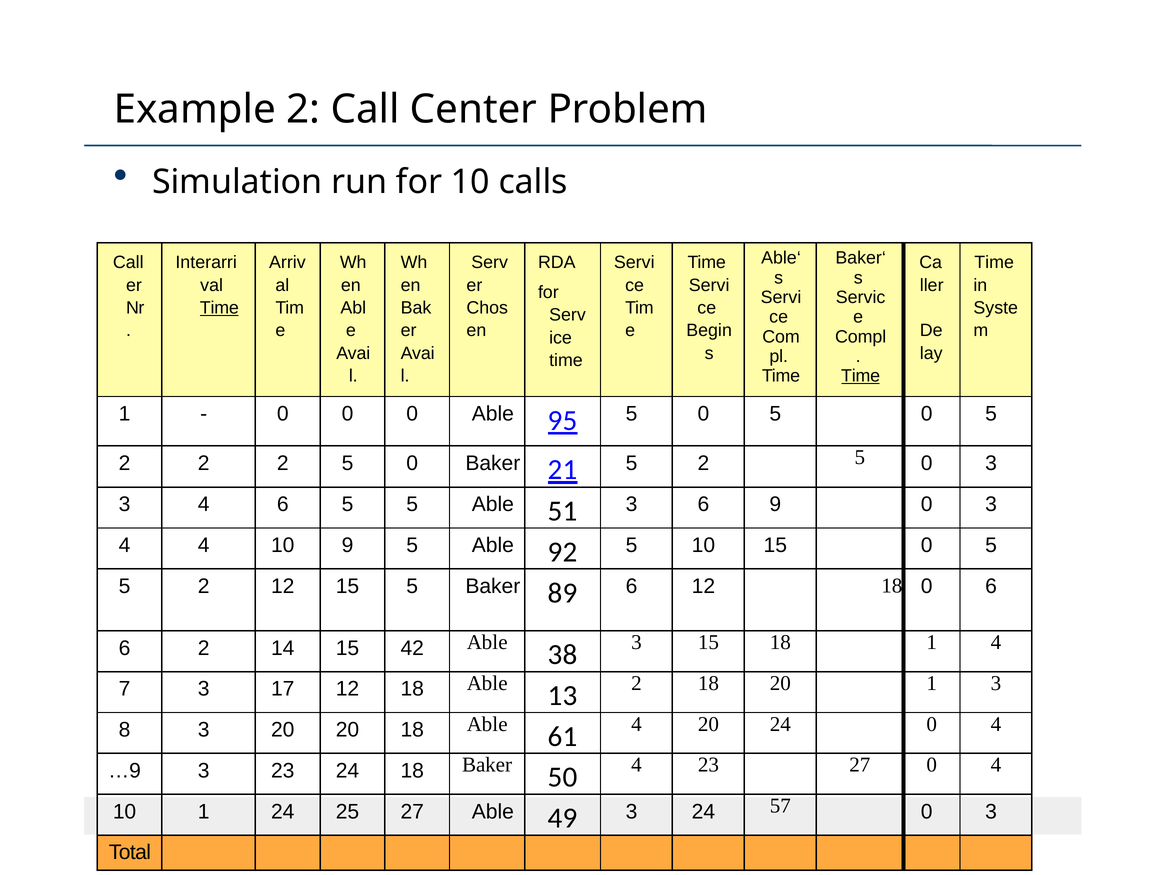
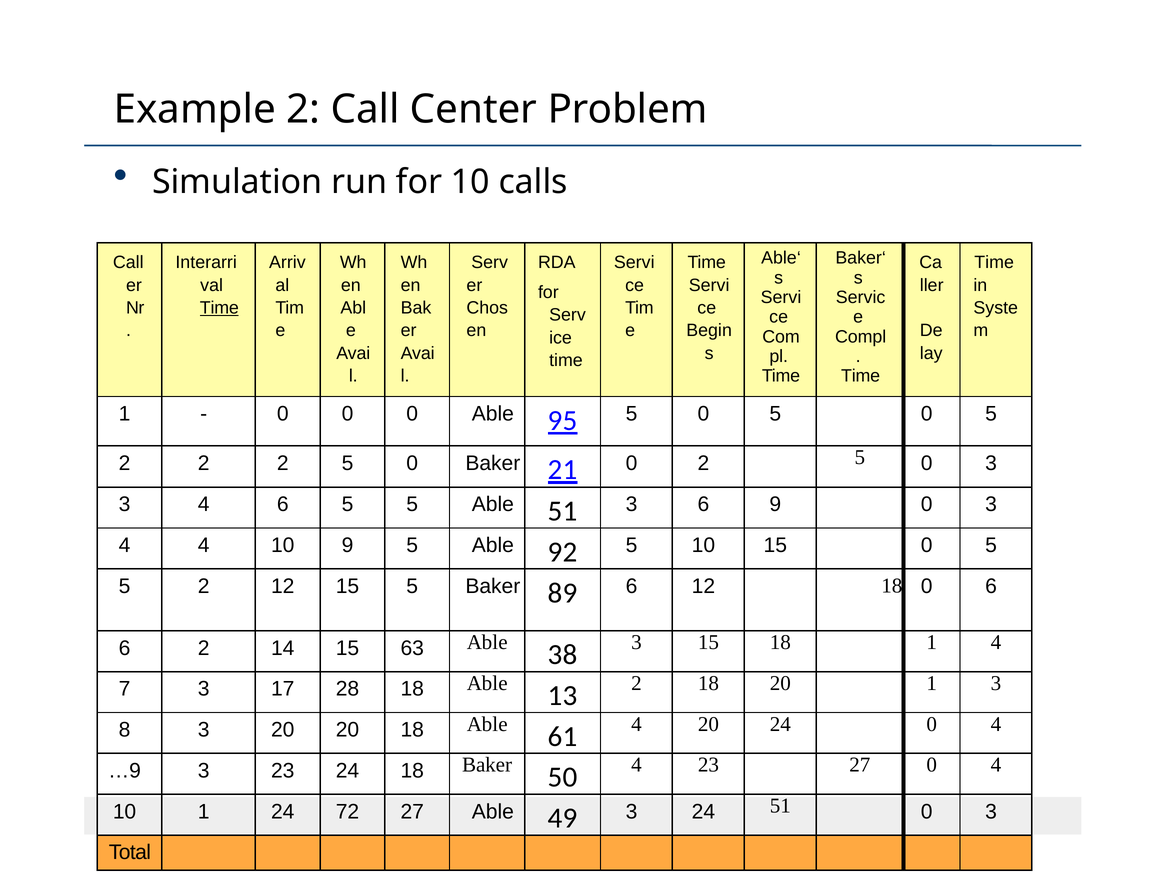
Time at (861, 376) underline: present -> none
21 5: 5 -> 0
42: 42 -> 63
17 12: 12 -> 28
25: 25 -> 72
24 57: 57 -> 51
